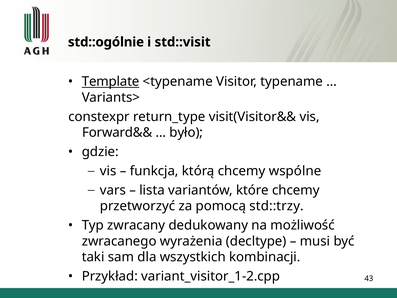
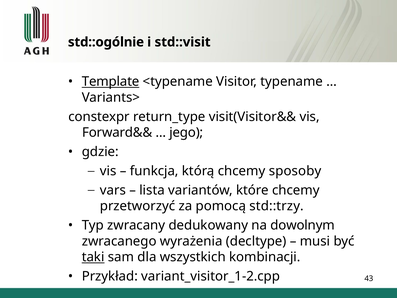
było: było -> jego
wspólne: wspólne -> sposoby
możliwość: możliwość -> dowolnym
taki underline: none -> present
